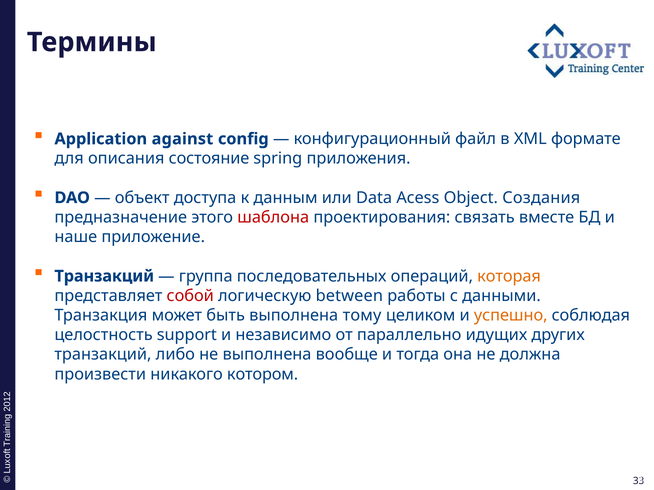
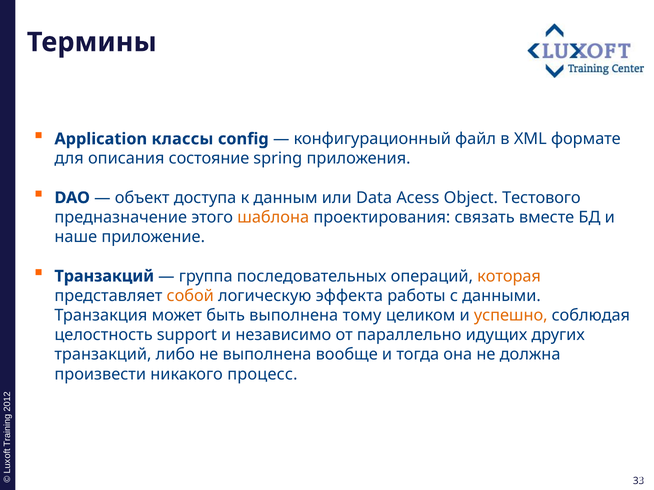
against: against -> классы
Создания: Создания -> Тестового
шаблона colour: red -> orange
собой colour: red -> orange
between: between -> эффекта
котором: котором -> процесс
